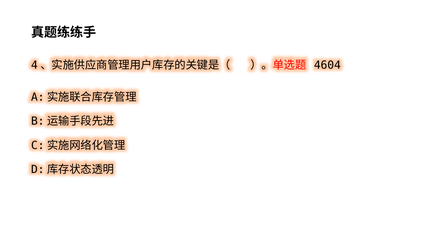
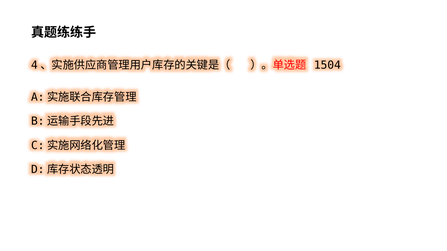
4604: 4604 -> 1504
